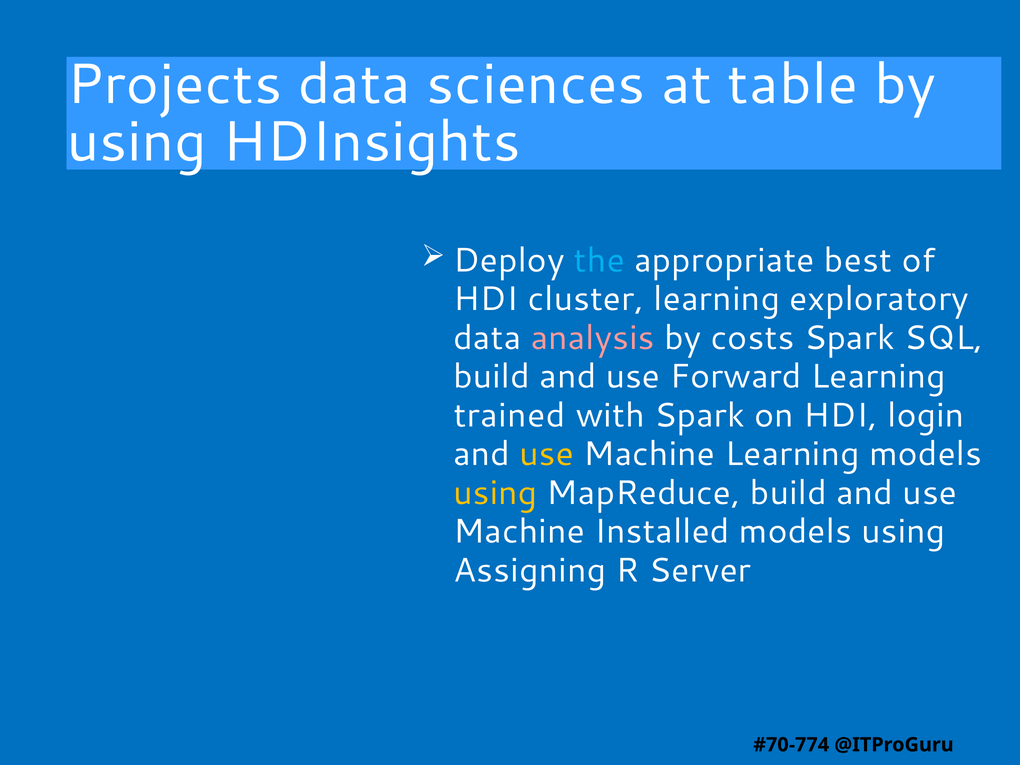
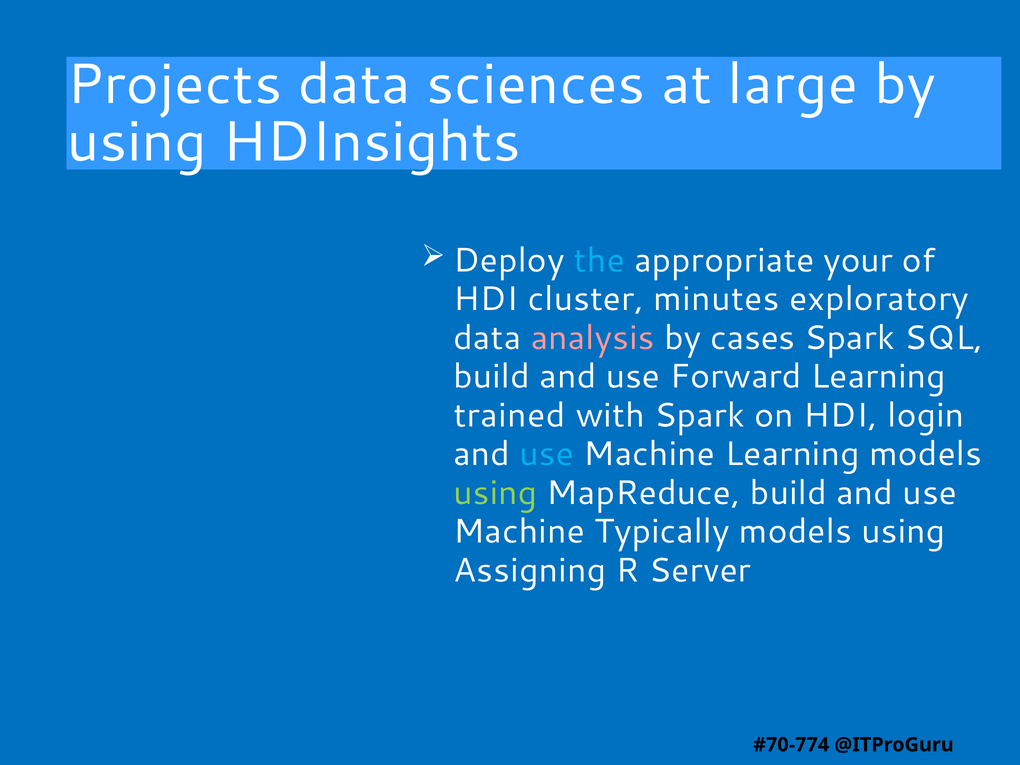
table: table -> large
best: best -> your
cluster learning: learning -> minutes
costs: costs -> cases
use at (547, 454) colour: yellow -> light blue
using at (495, 493) colour: yellow -> light green
Installed: Installed -> Typically
